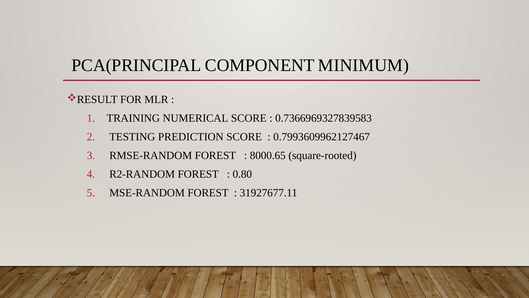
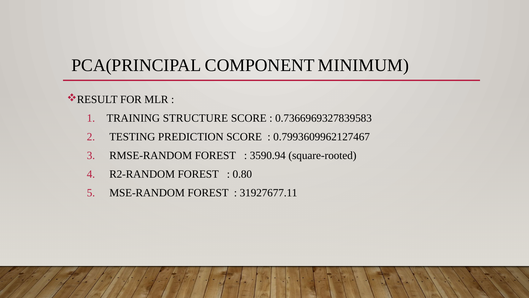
NUMERICAL: NUMERICAL -> STRUCTURE
8000.65: 8000.65 -> 3590.94
